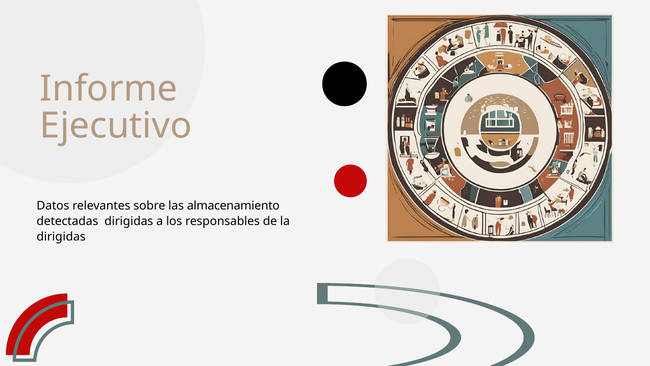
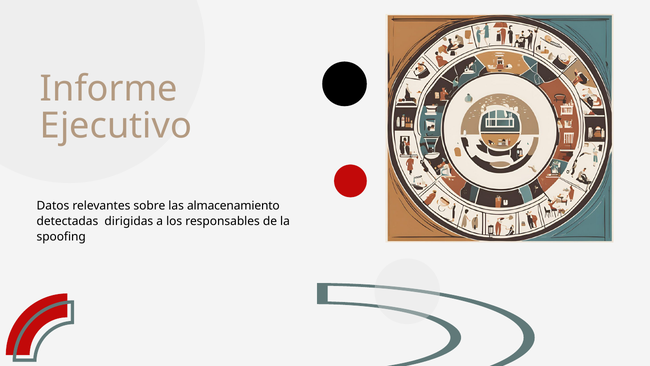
dirigidas at (61, 237): dirigidas -> spoofing
